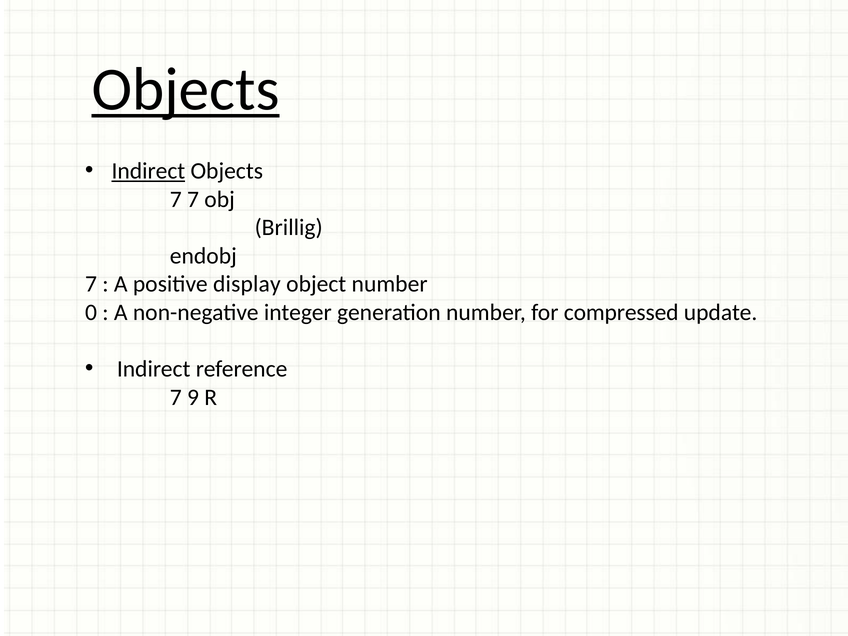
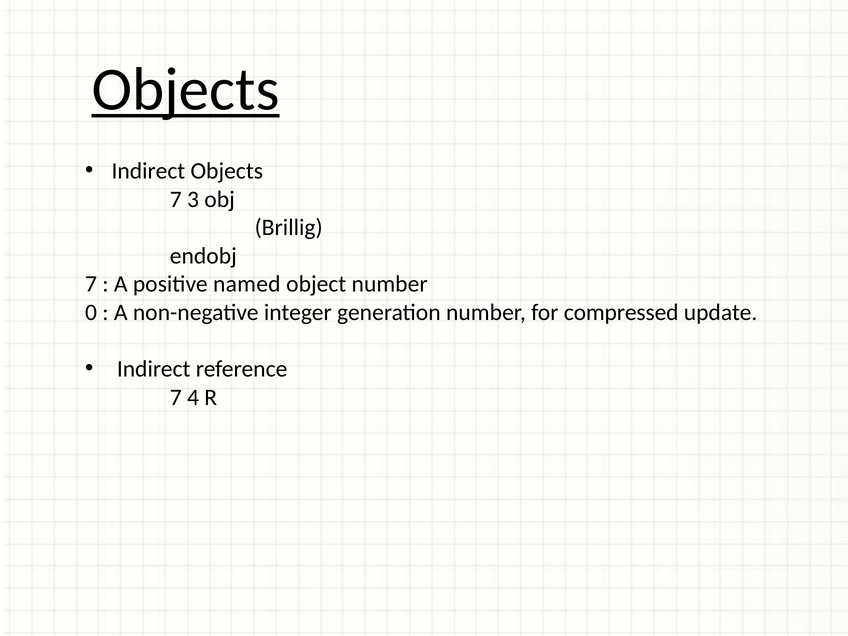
Indirect at (148, 171) underline: present -> none
7 7: 7 -> 3
display: display -> named
9: 9 -> 4
